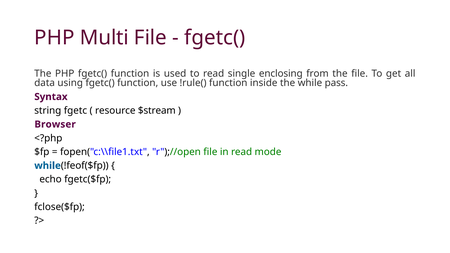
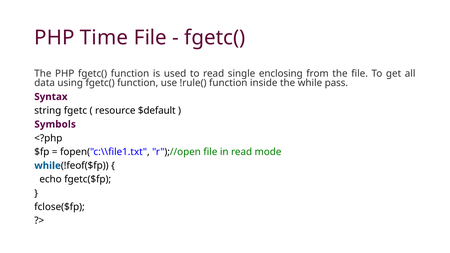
Multi: Multi -> Time
$stream: $stream -> $default
Browser: Browser -> Symbols
